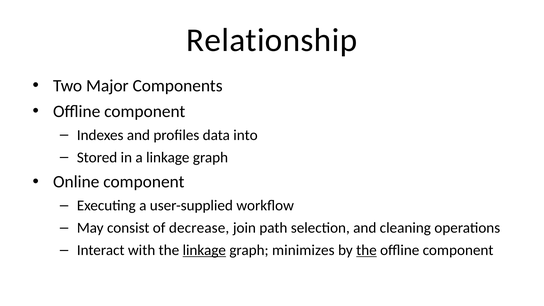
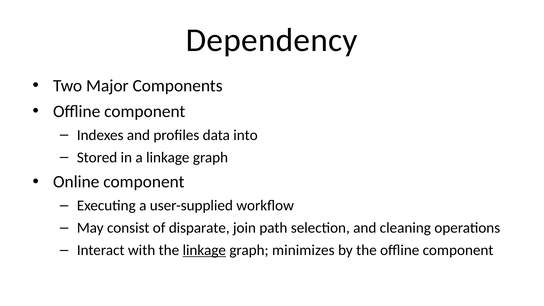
Relationship: Relationship -> Dependency
decrease: decrease -> disparate
the at (366, 250) underline: present -> none
